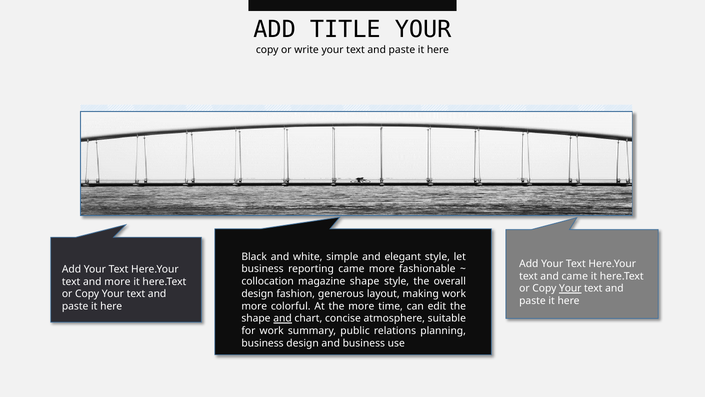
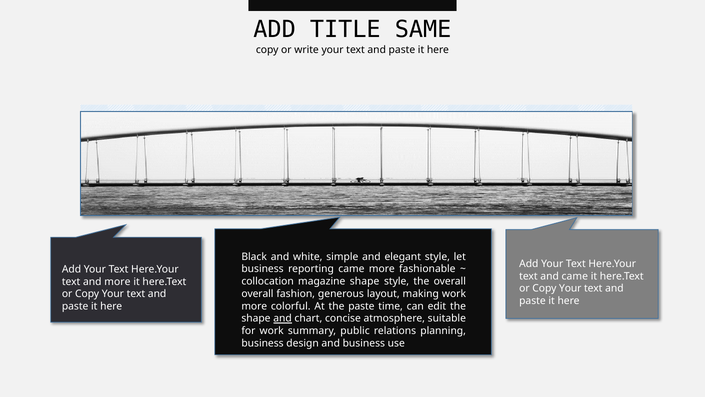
TITLE YOUR: YOUR -> SAME
Your at (570, 288) underline: present -> none
design at (257, 293): design -> overall
the more: more -> paste
